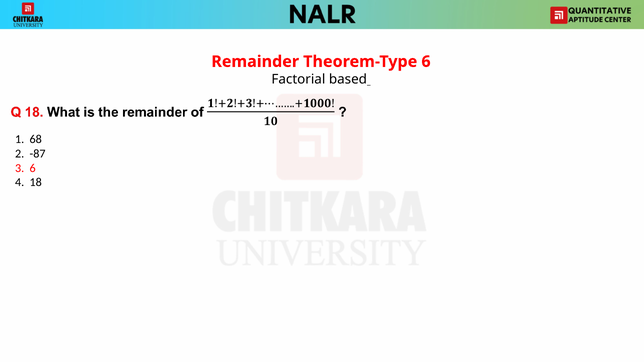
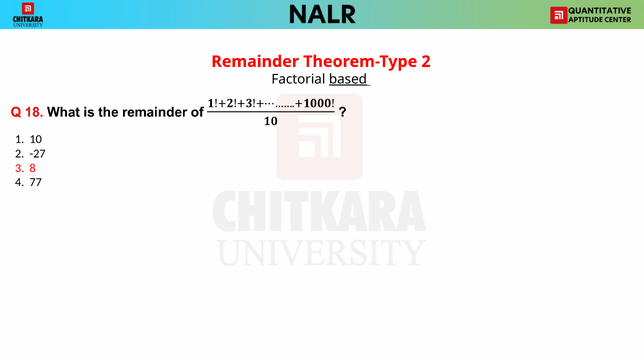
Theorem-Type 6: 6 -> 2
based underline: none -> present
68: 68 -> 10
-87: -87 -> -27
3 6: 6 -> 8
18: 18 -> 77
